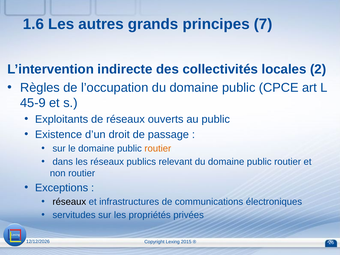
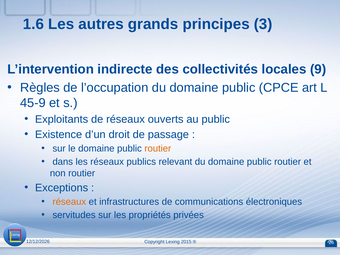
7: 7 -> 3
2: 2 -> 9
réseaux at (69, 202) colour: black -> orange
